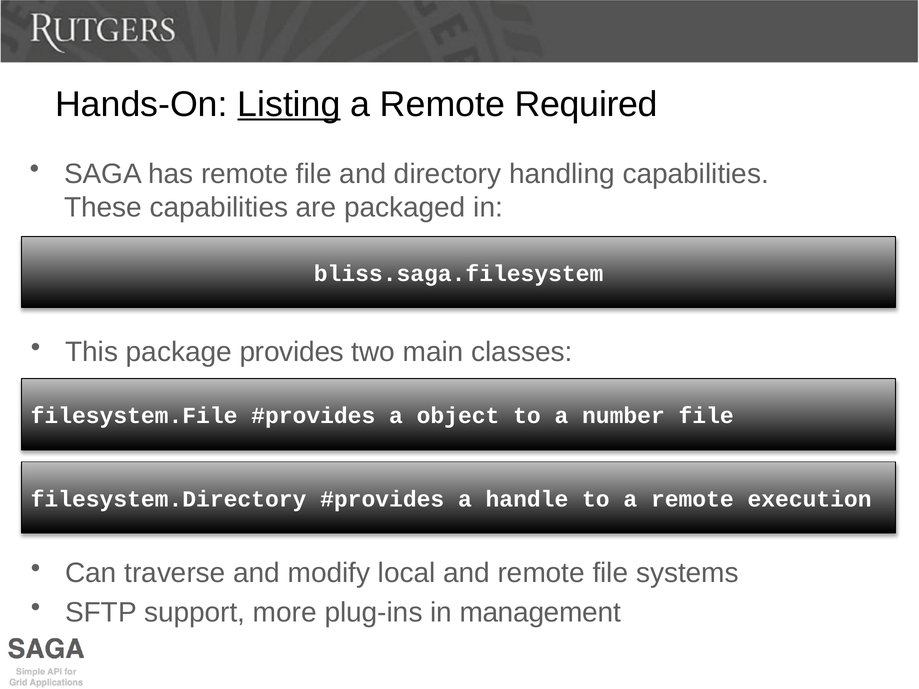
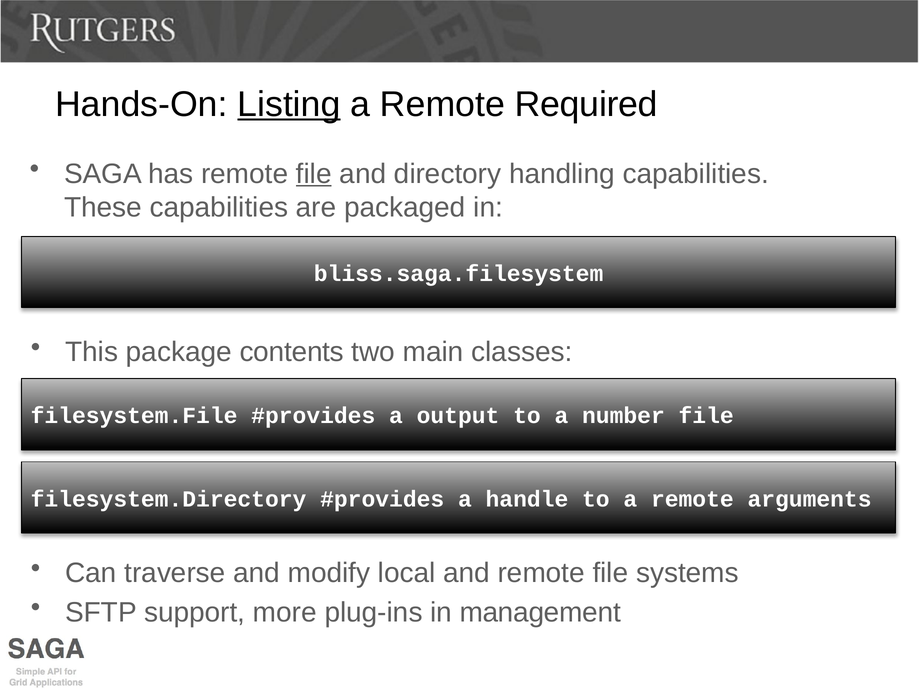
file at (314, 174) underline: none -> present
provides: provides -> contents
object: object -> output
execution: execution -> arguments
